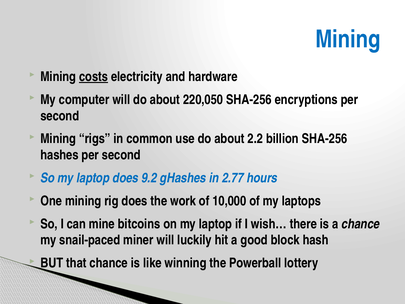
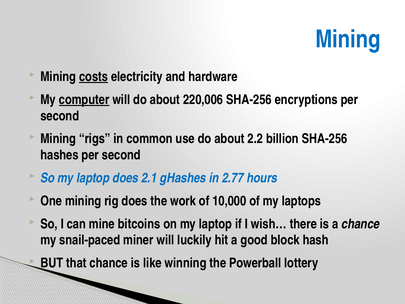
computer underline: none -> present
220,050: 220,050 -> 220,006
9.2: 9.2 -> 2.1
